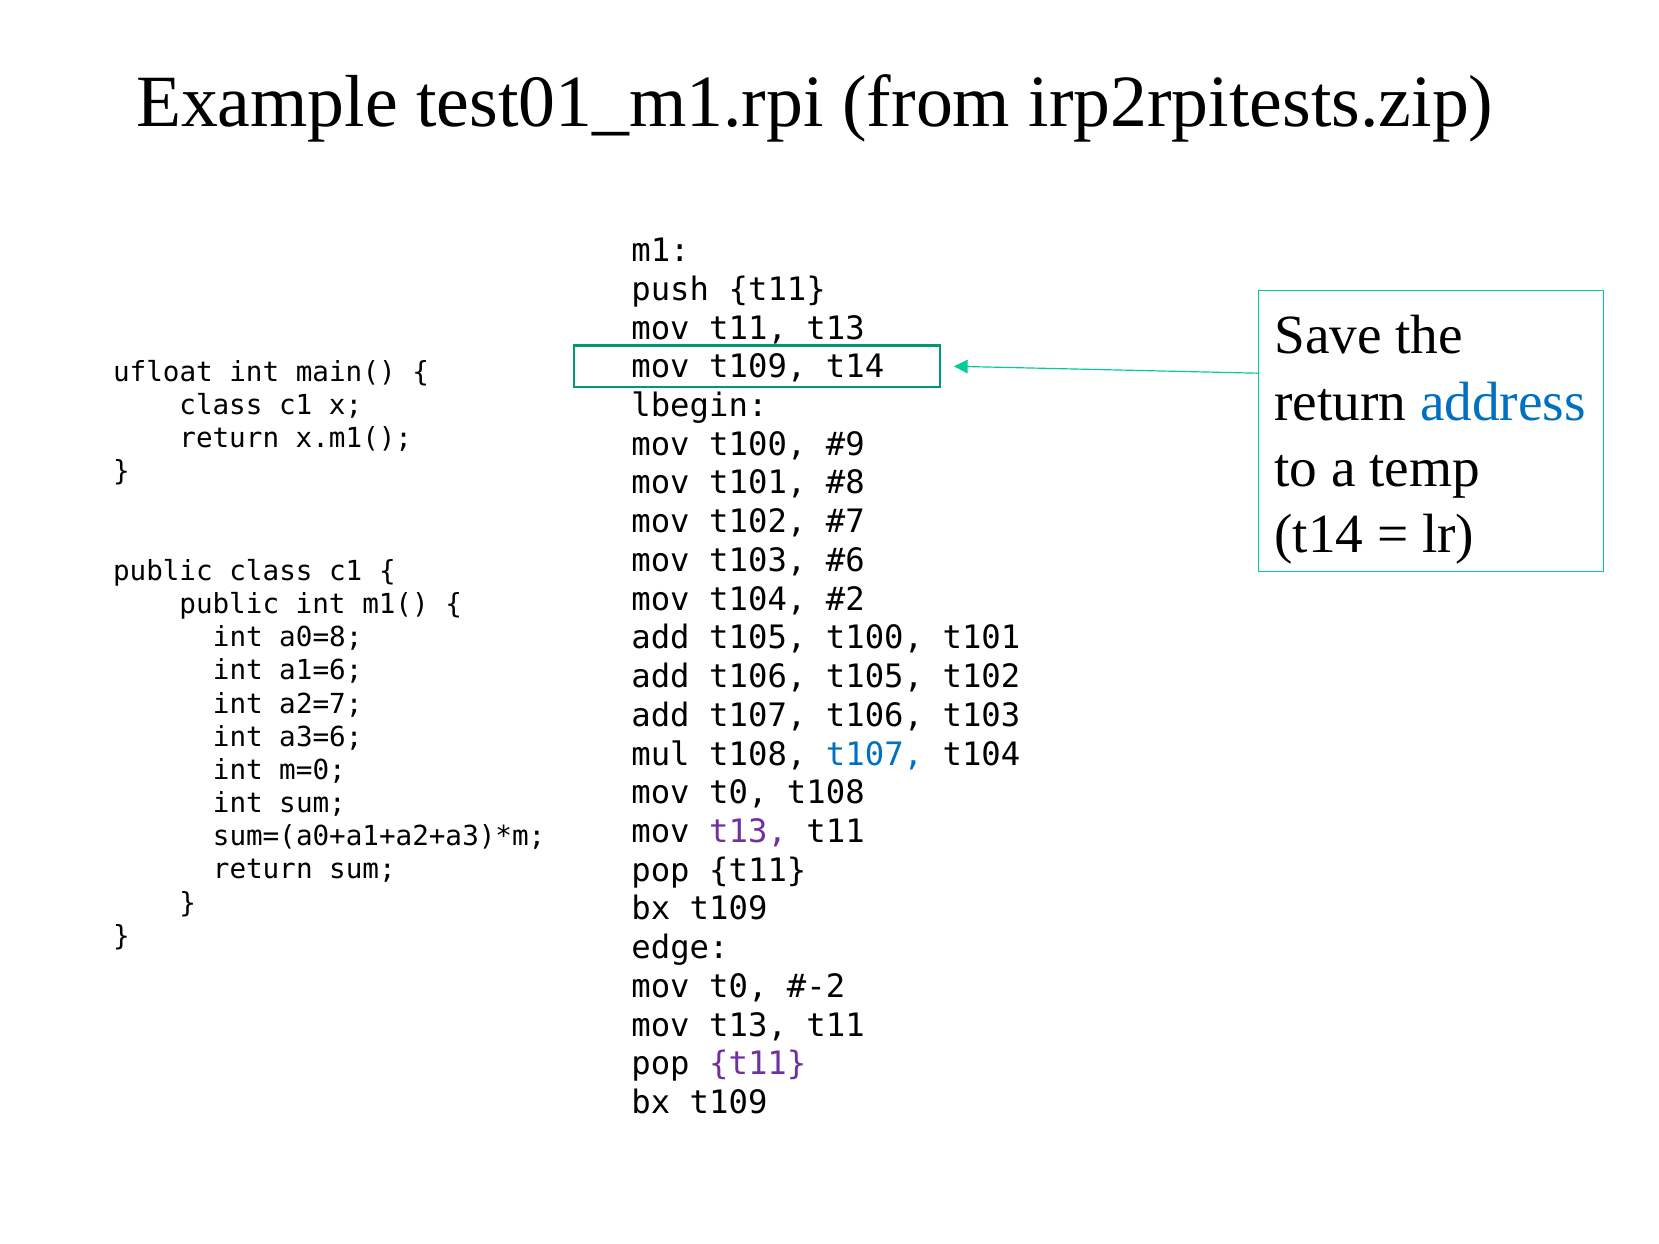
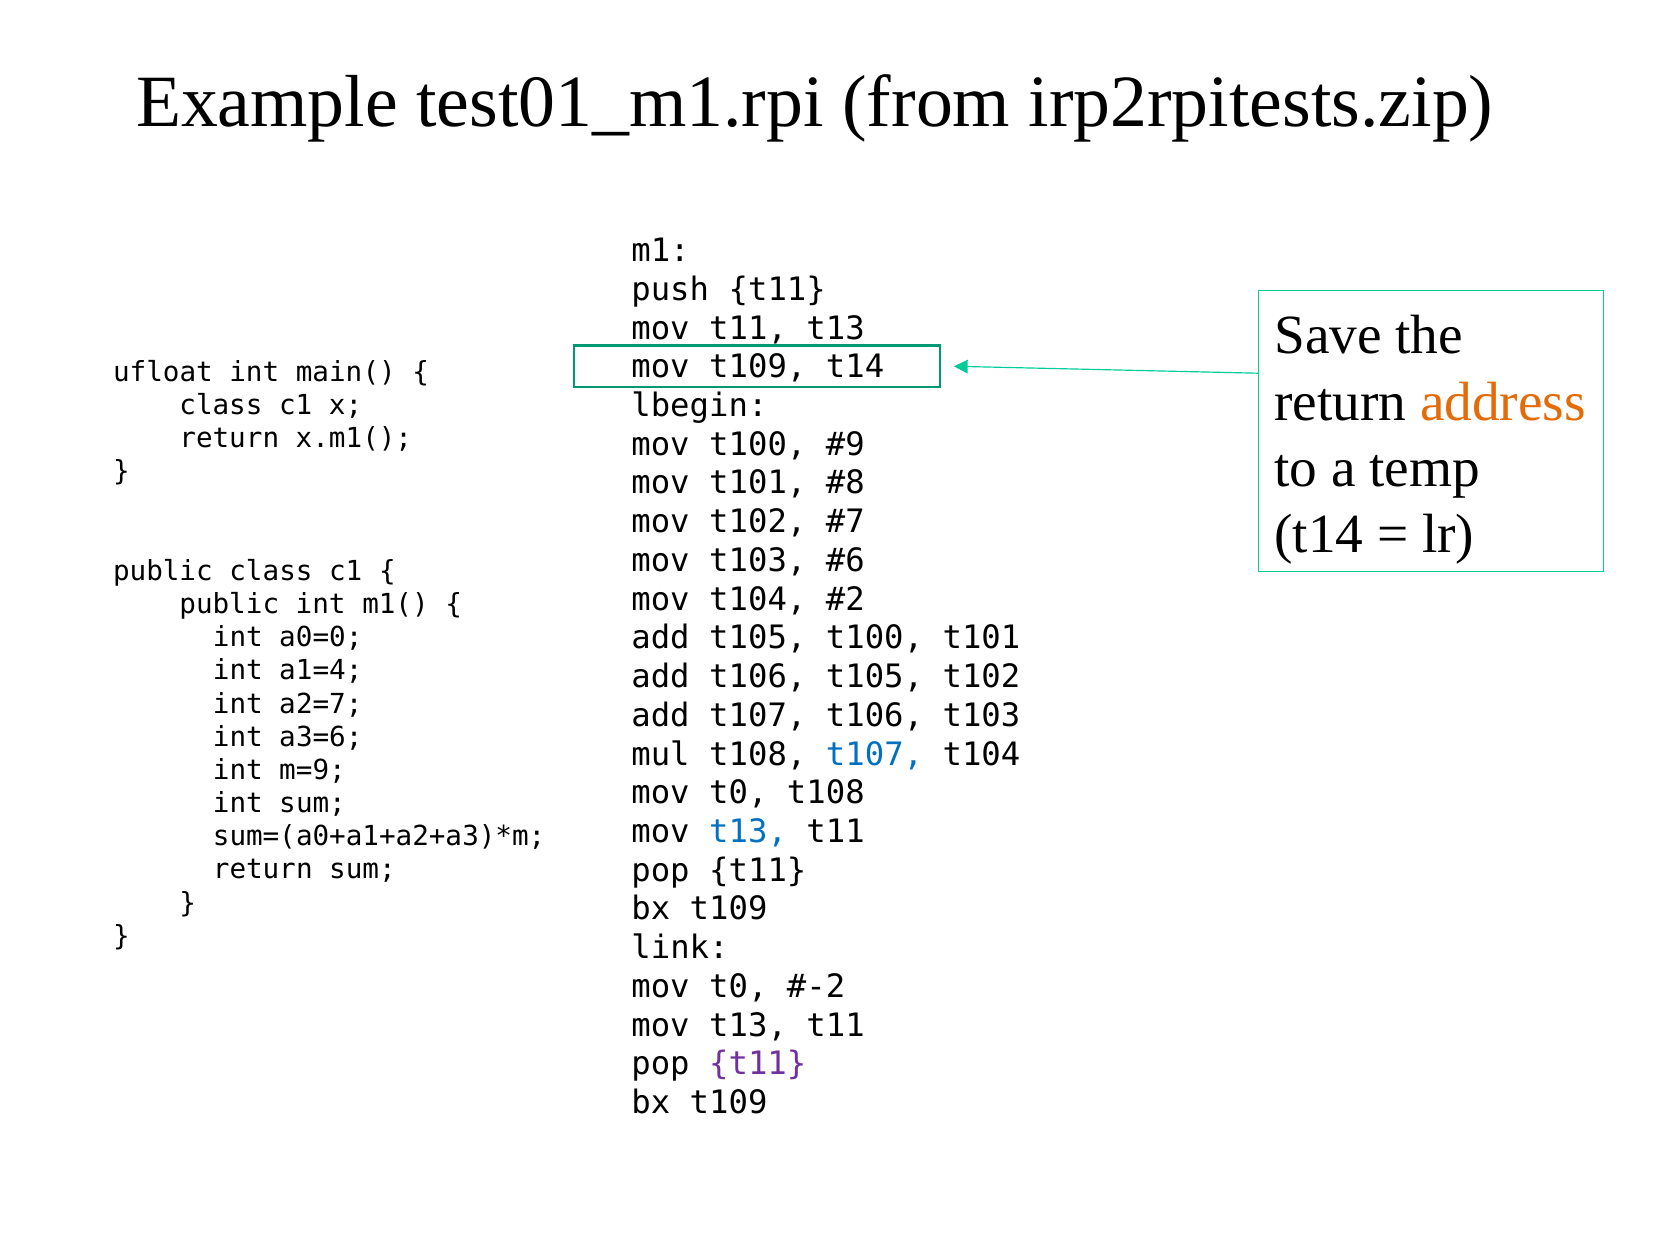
address colour: blue -> orange
a0=8: a0=8 -> a0=0
a1=6: a1=6 -> a1=4
m=0: m=0 -> m=9
t13 at (748, 832) colour: purple -> blue
edge: edge -> link
